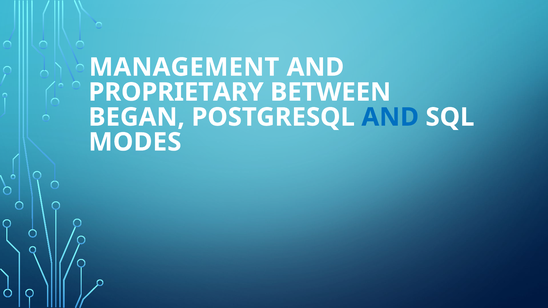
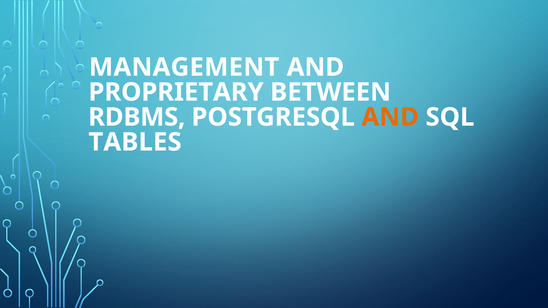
BEGAN: BEGAN -> RDBMS
AND at (390, 117) colour: blue -> orange
MODES: MODES -> TABLES
